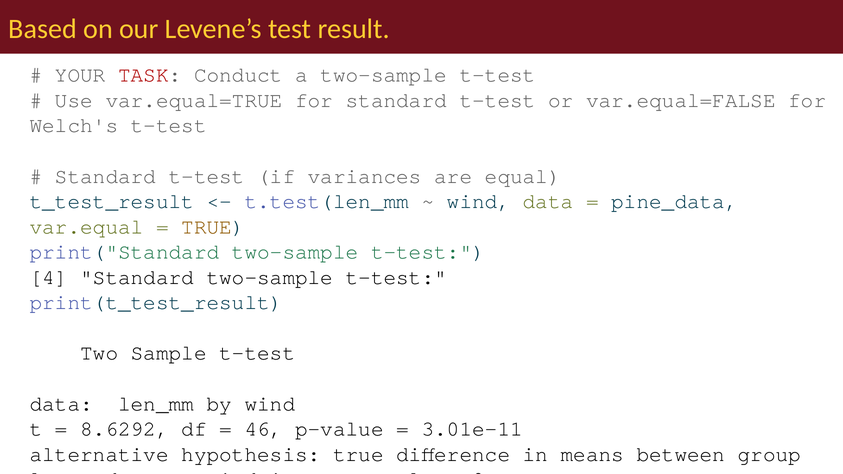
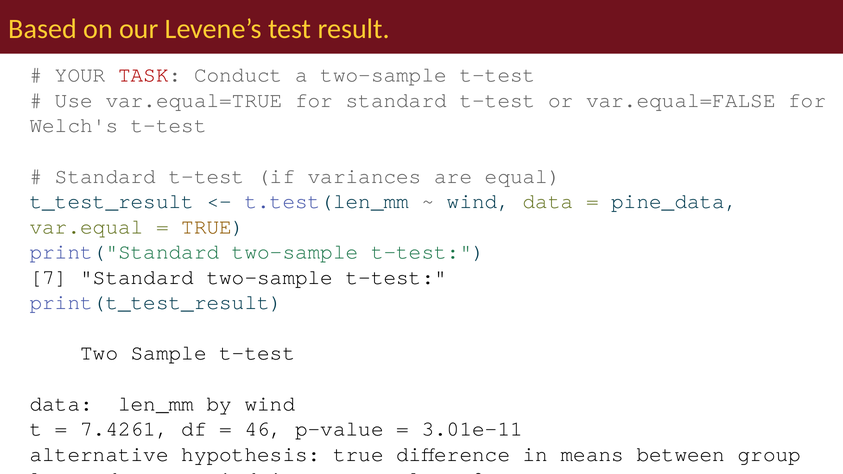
4: 4 -> 7
8.6292: 8.6292 -> 7.4261
